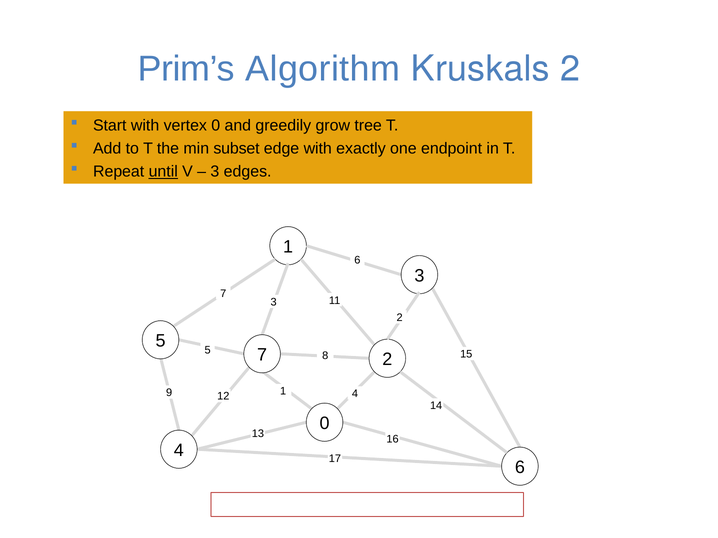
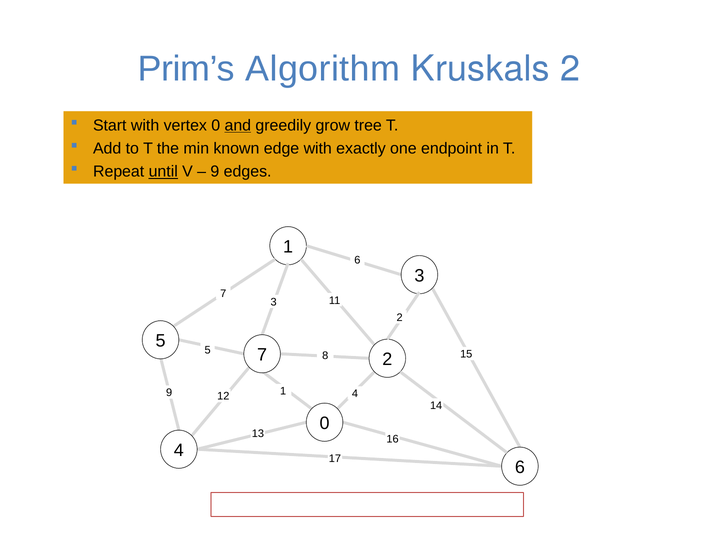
and underline: none -> present
subset: subset -> known
3 at (215, 172): 3 -> 9
